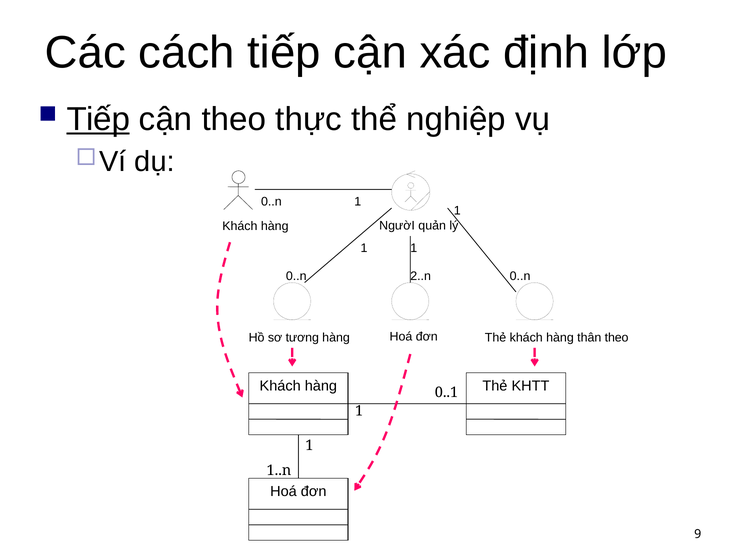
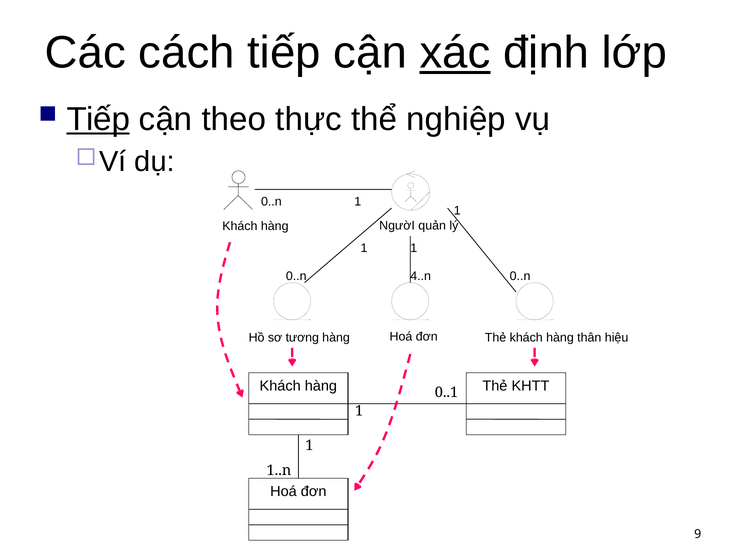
xác underline: none -> present
2..n: 2..n -> 4..n
thân theo: theo -> hiệu
